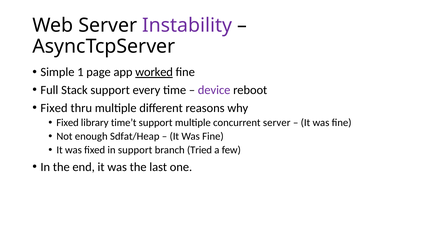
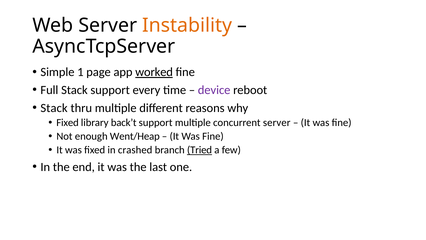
Instability colour: purple -> orange
Fixed at (54, 108): Fixed -> Stack
time’t: time’t -> back’t
Sdfat/Heap: Sdfat/Heap -> Went/Heap
in support: support -> crashed
Tried underline: none -> present
